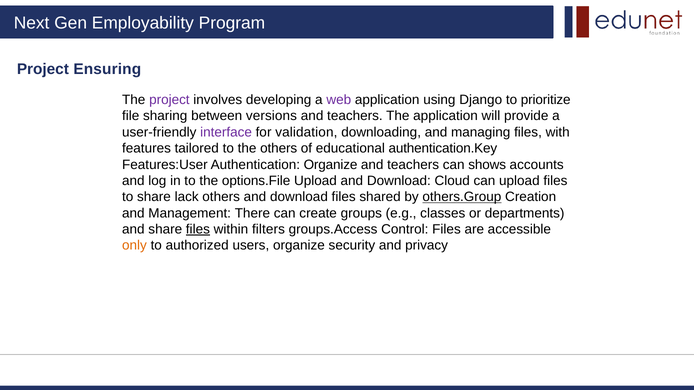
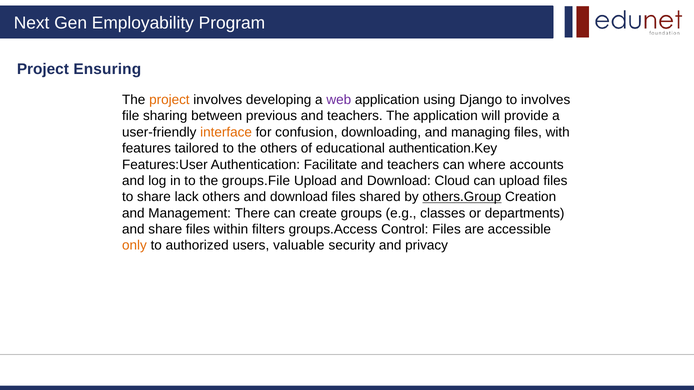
project at (169, 100) colour: purple -> orange
to prioritize: prioritize -> involves
versions: versions -> previous
interface colour: purple -> orange
validation: validation -> confusion
Authentication Organize: Organize -> Facilitate
shows: shows -> where
options.File: options.File -> groups.File
files at (198, 230) underline: present -> none
users organize: organize -> valuable
